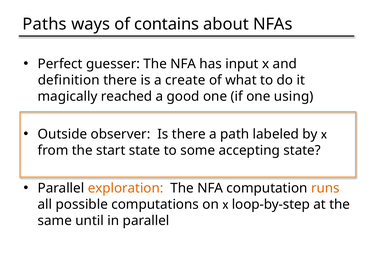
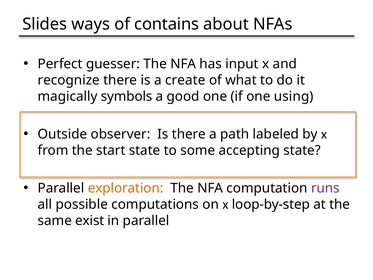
Paths: Paths -> Slides
definition: definition -> recognize
reached: reached -> symbols
runs colour: orange -> purple
until: until -> exist
